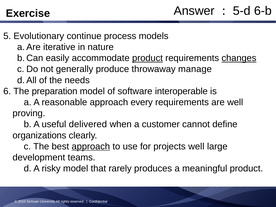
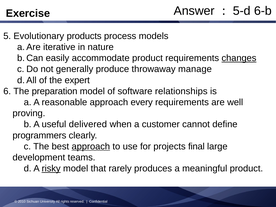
continue: continue -> products
product at (147, 58) underline: present -> none
needs: needs -> expert
interoperable: interoperable -> relationships
organizations: organizations -> programmers
projects well: well -> final
risky underline: none -> present
